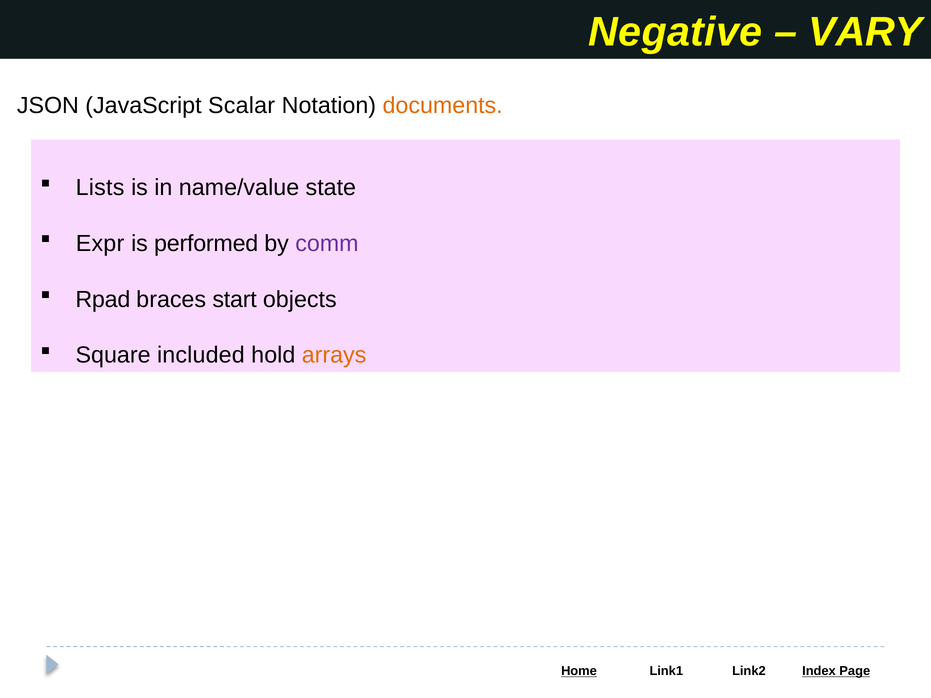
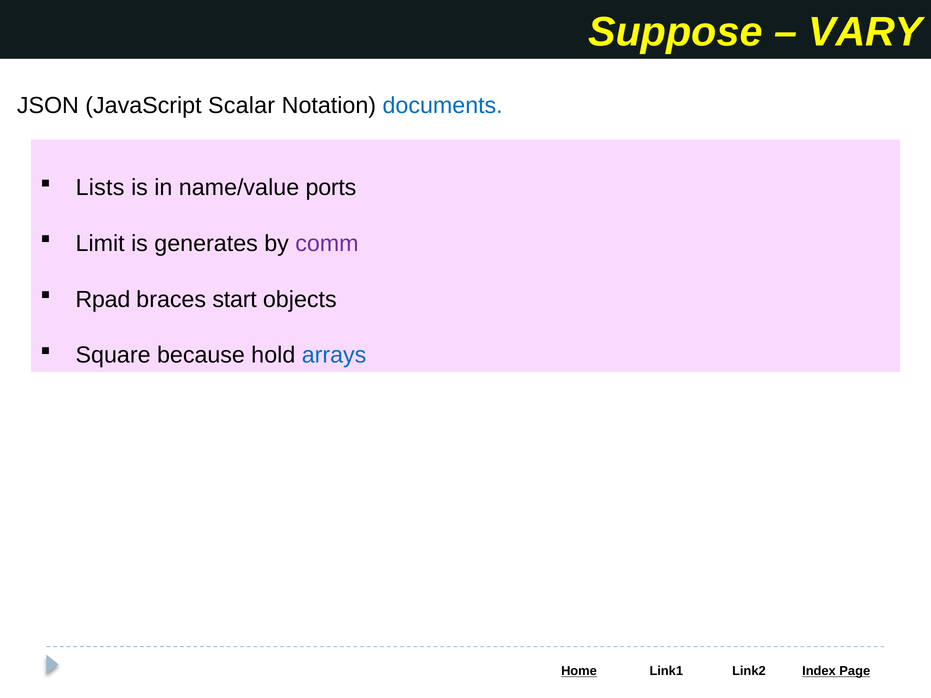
Negative: Negative -> Suppose
documents colour: orange -> blue
state: state -> ports
Expr: Expr -> Limit
performed: performed -> generates
included: included -> because
arrays colour: orange -> blue
